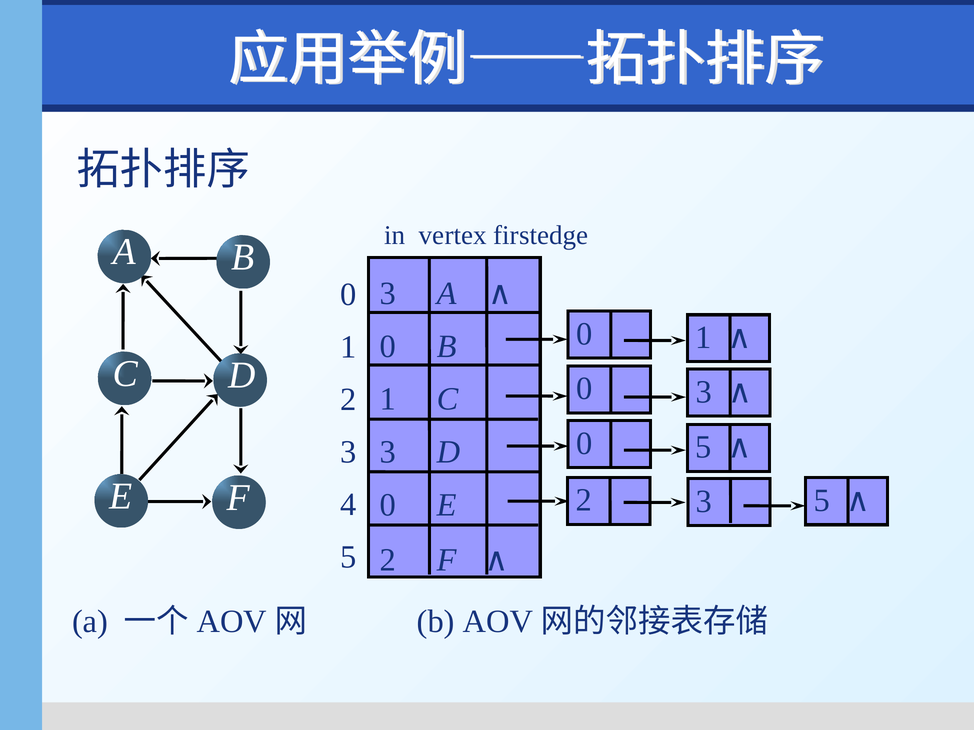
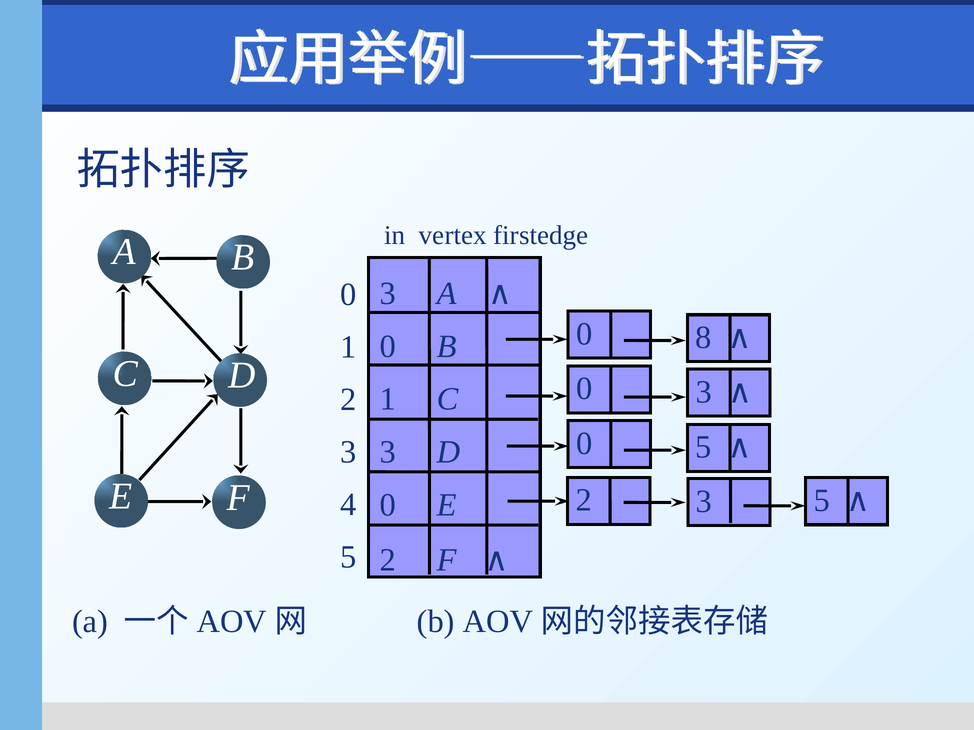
1 at (704, 338): 1 -> 8
